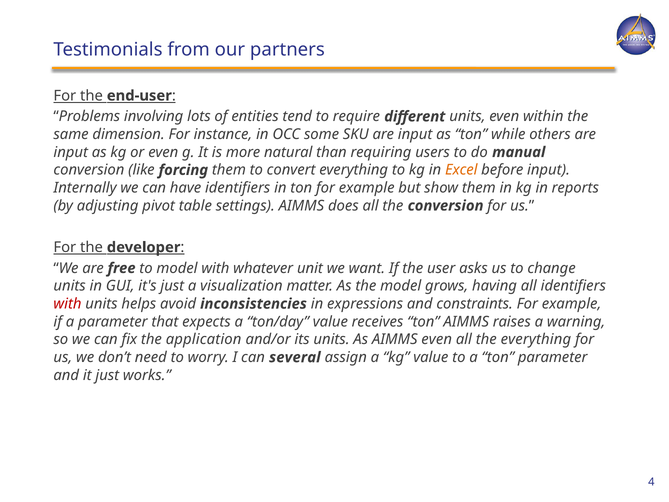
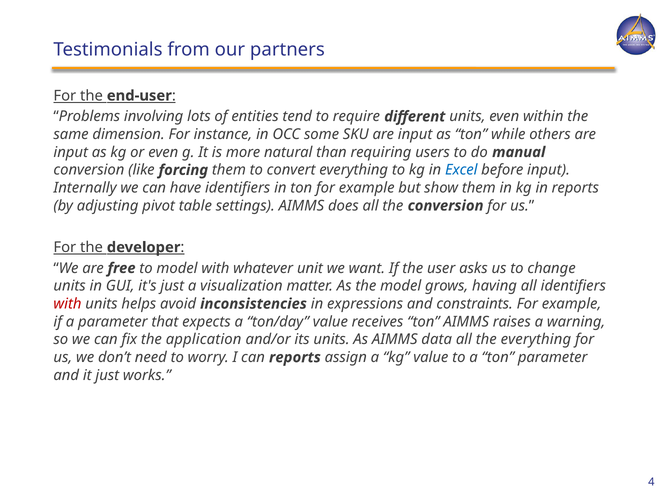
Excel colour: orange -> blue
AIMMS even: even -> data
can several: several -> reports
